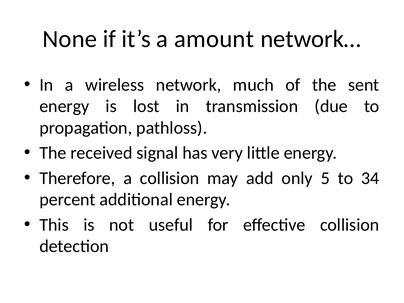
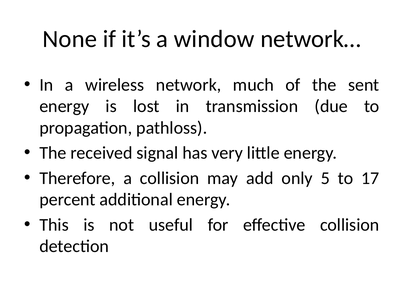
amount: amount -> window
34: 34 -> 17
